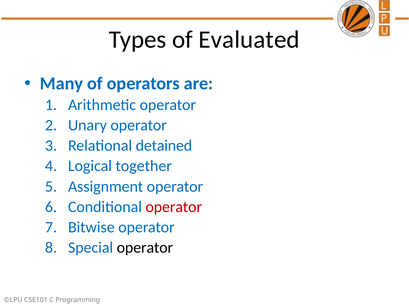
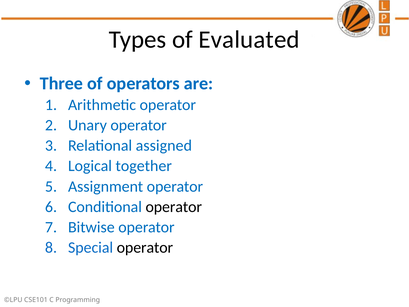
Many: Many -> Three
detained: detained -> assigned
operator at (174, 207) colour: red -> black
